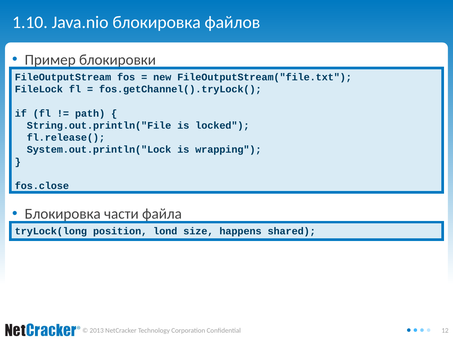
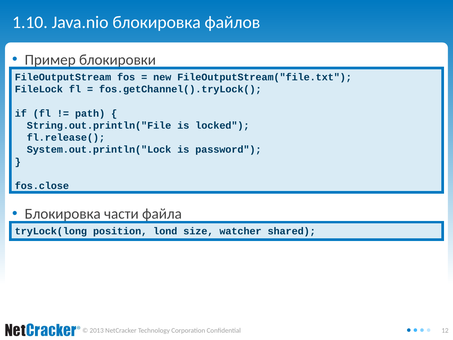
wrapping: wrapping -> password
happens: happens -> watcher
